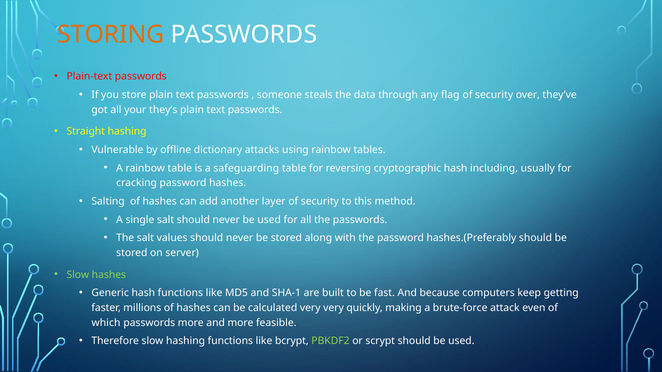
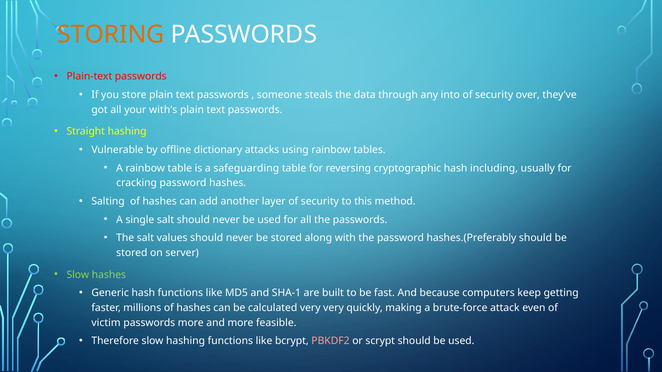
flag: flag -> into
they’s: they’s -> with’s
which: which -> victim
PBKDF2 colour: light green -> pink
